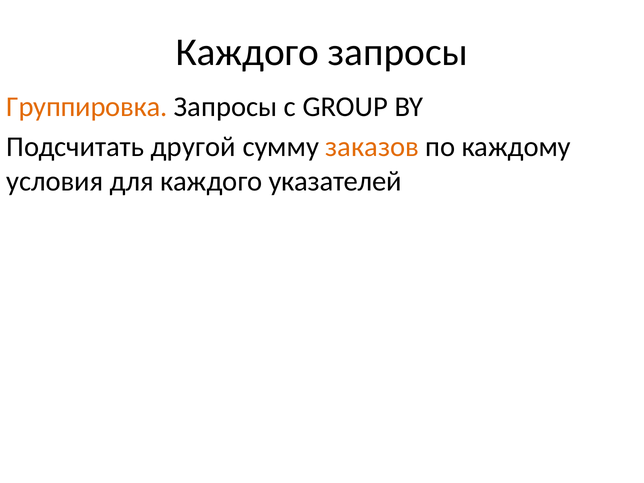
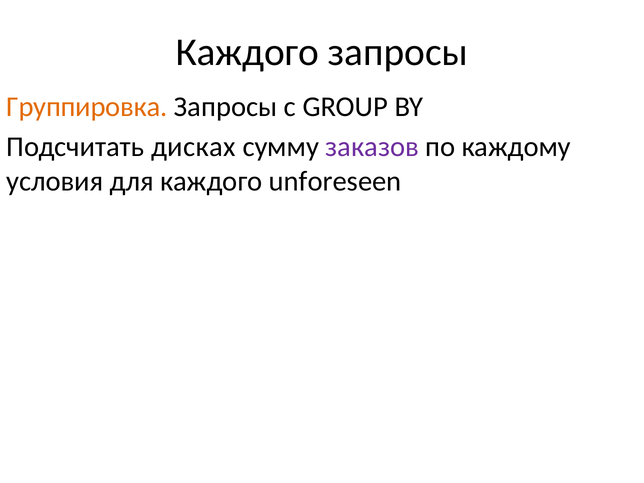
другой: другой -> дисках
заказов colour: orange -> purple
указателей: указателей -> unforeseen
